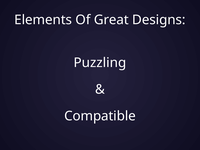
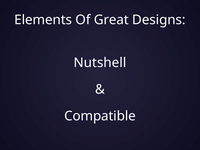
Puzzling: Puzzling -> Nutshell
